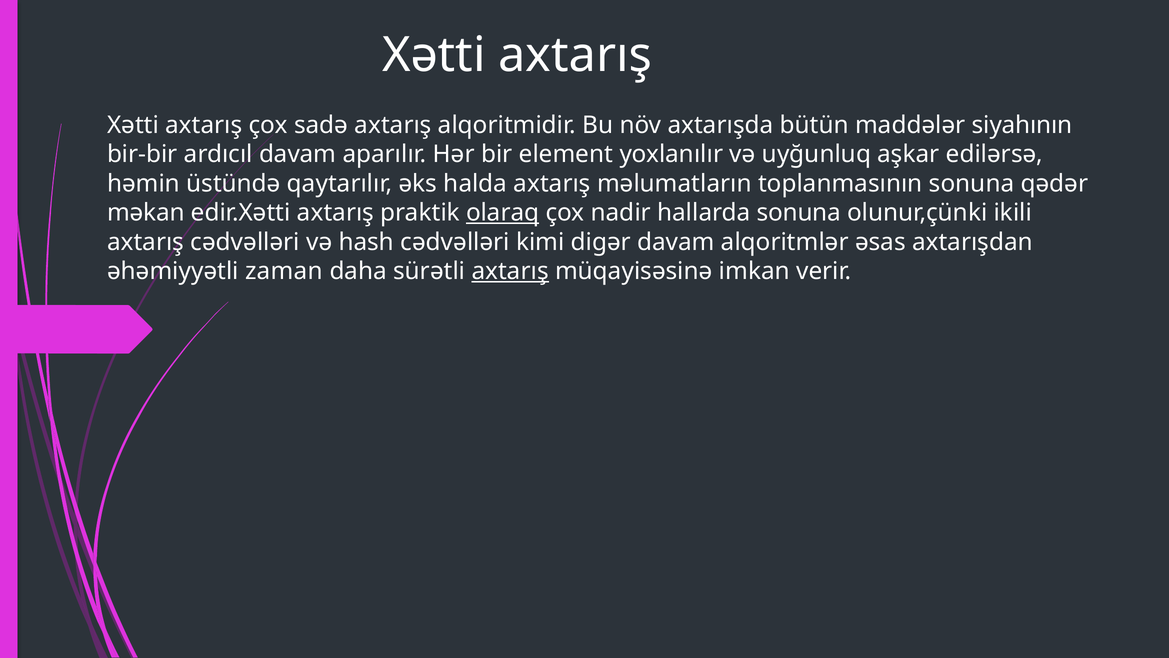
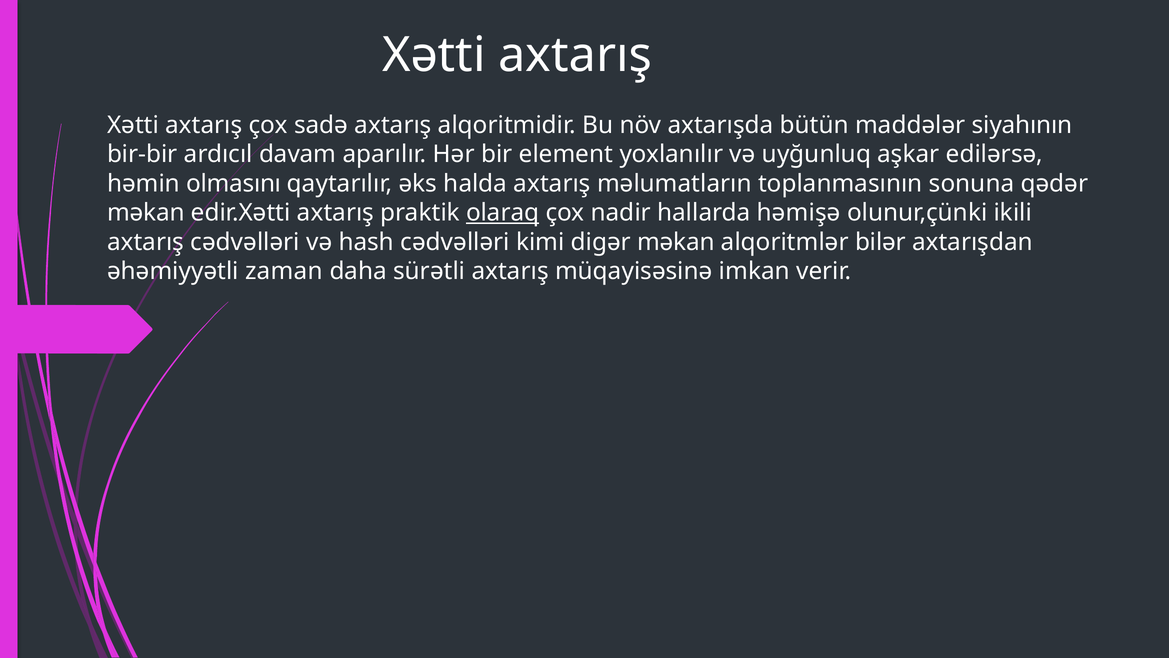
üstündə: üstündə -> olmasını
hallarda sonuna: sonuna -> həmişə
digər davam: davam -> məkan
əsas: əsas -> bilər
axtarış at (510, 271) underline: present -> none
